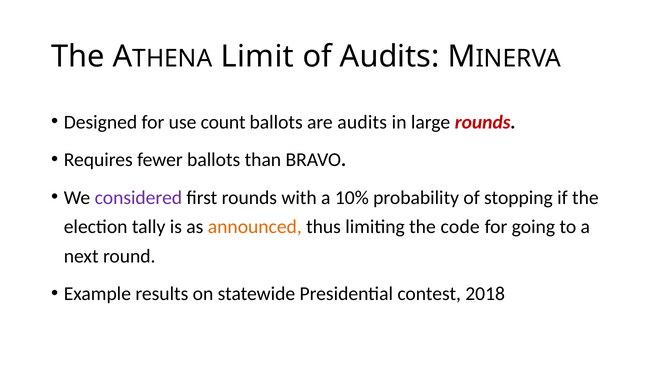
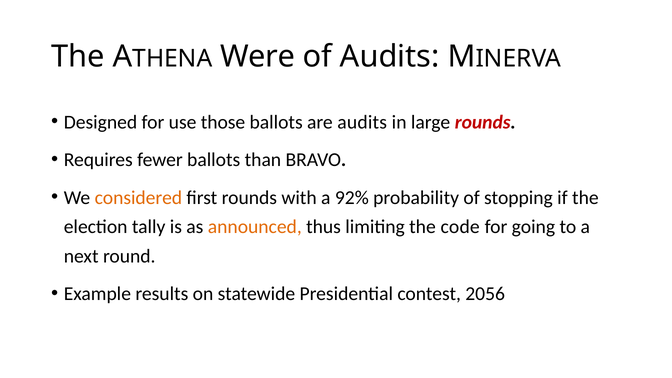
Limit: Limit -> Were
count: count -> those
considered colour: purple -> orange
10%: 10% -> 92%
2018: 2018 -> 2056
